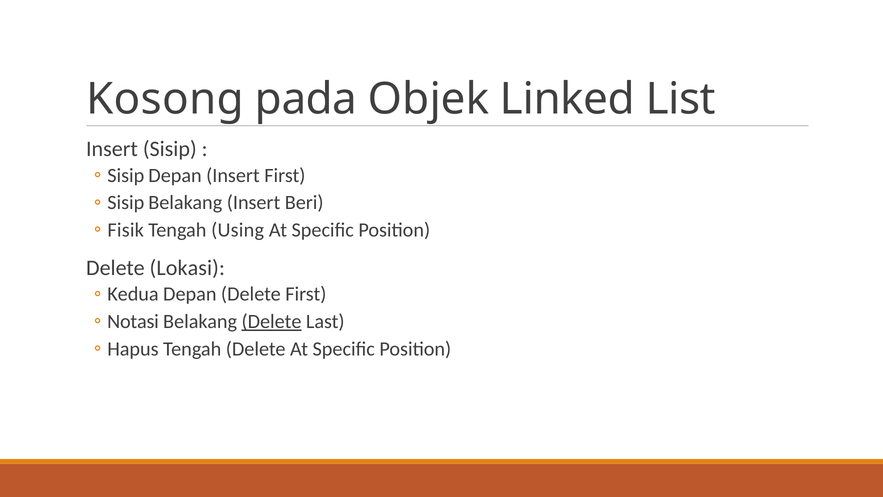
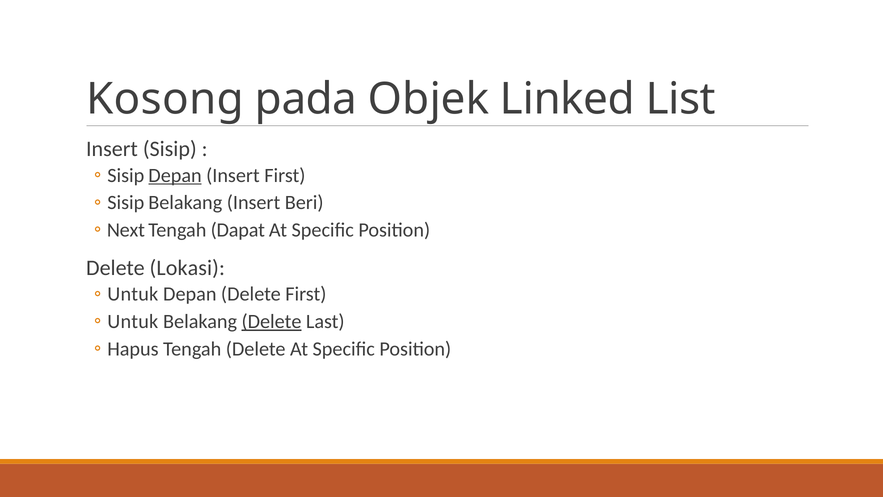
Depan at (175, 175) underline: none -> present
Fisik: Fisik -> Next
Using: Using -> Dapat
Kedua at (133, 294): Kedua -> Untuk
Notasi at (133, 321): Notasi -> Untuk
